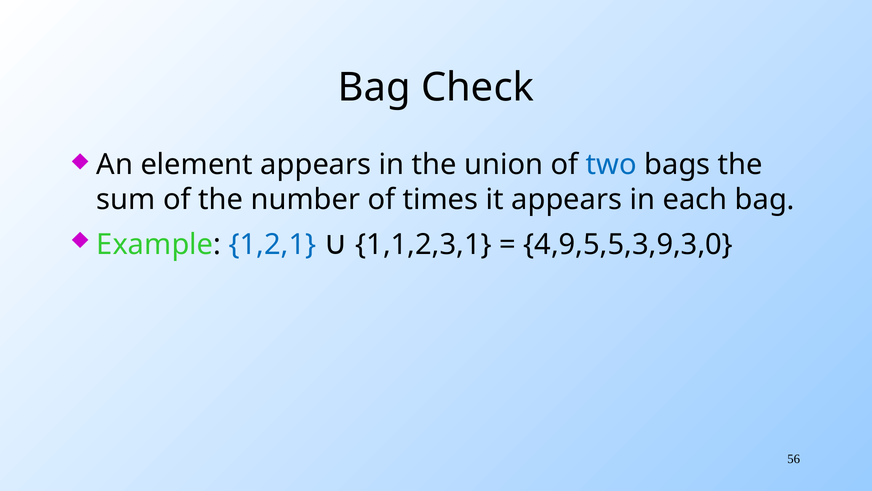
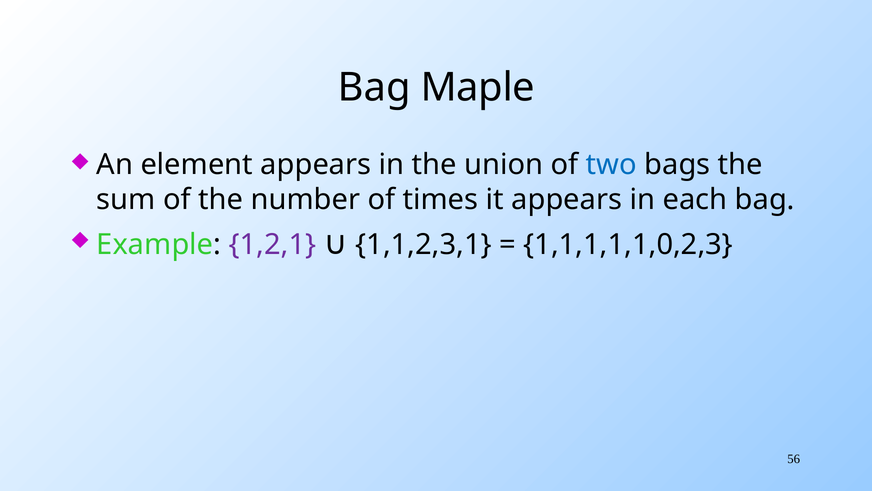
Check: Check -> Maple
1,2,1 colour: blue -> purple
4,9,5,5,3,9,3,0: 4,9,5,5,3,9,3,0 -> 1,1,1,1,1,0,2,3
